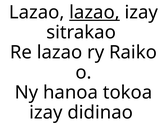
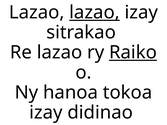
Raiko underline: none -> present
